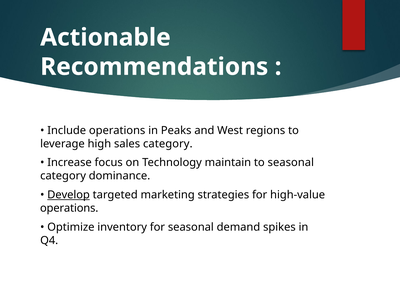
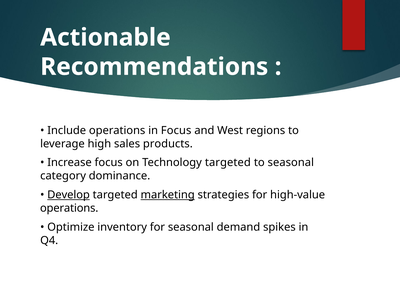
in Peaks: Peaks -> Focus
sales category: category -> products
Technology maintain: maintain -> targeted
marketing underline: none -> present
